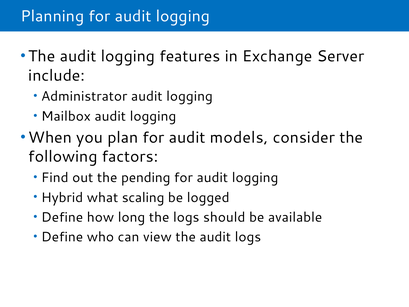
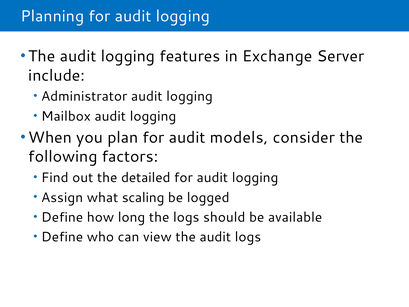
pending: pending -> detailed
Hybrid: Hybrid -> Assign
